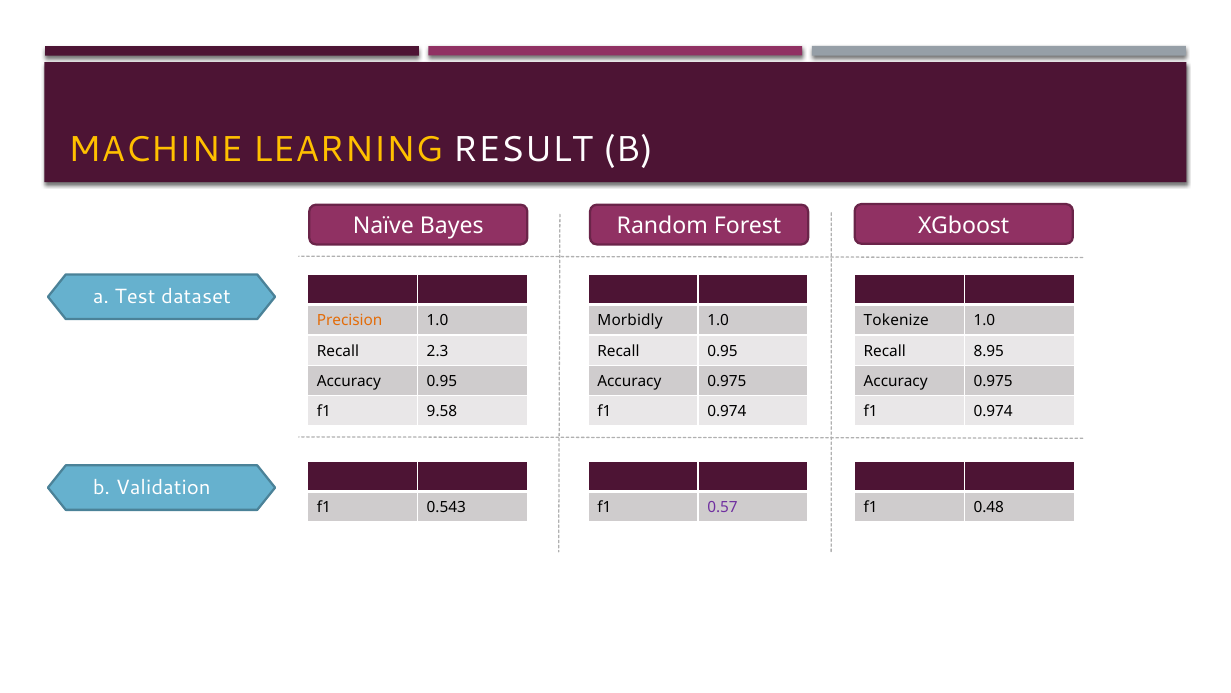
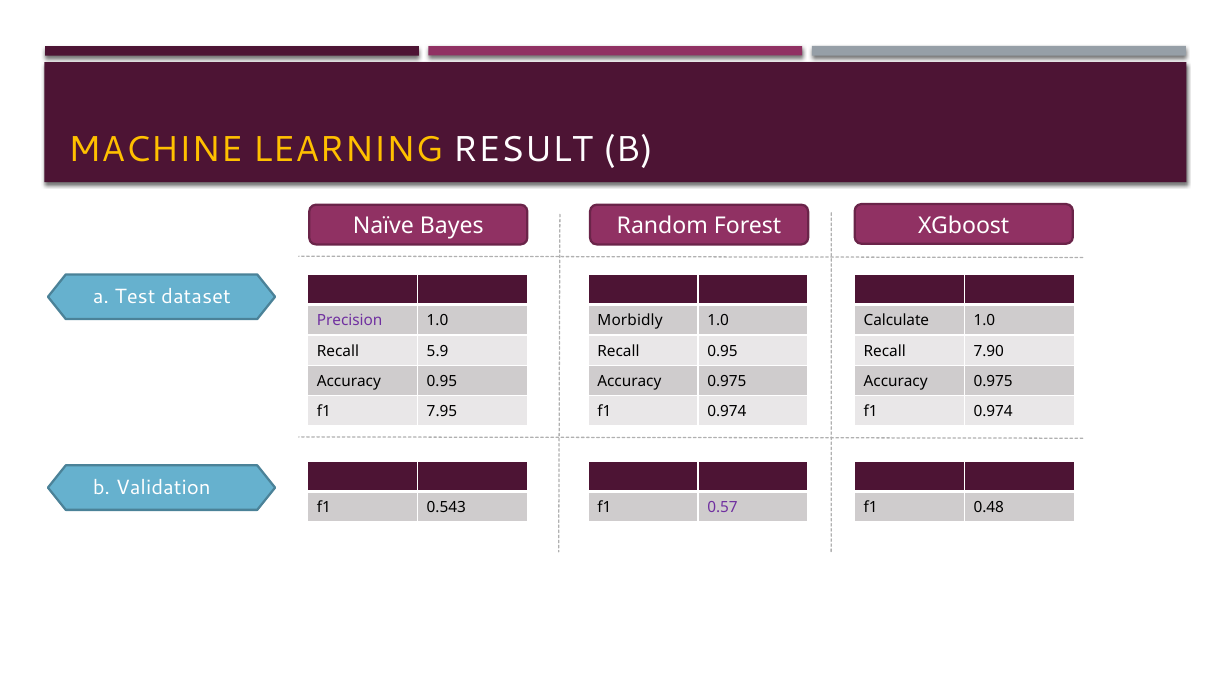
Precision colour: orange -> purple
Tokenize: Tokenize -> Calculate
2.3: 2.3 -> 5.9
8.95: 8.95 -> 7.90
9.58: 9.58 -> 7.95
